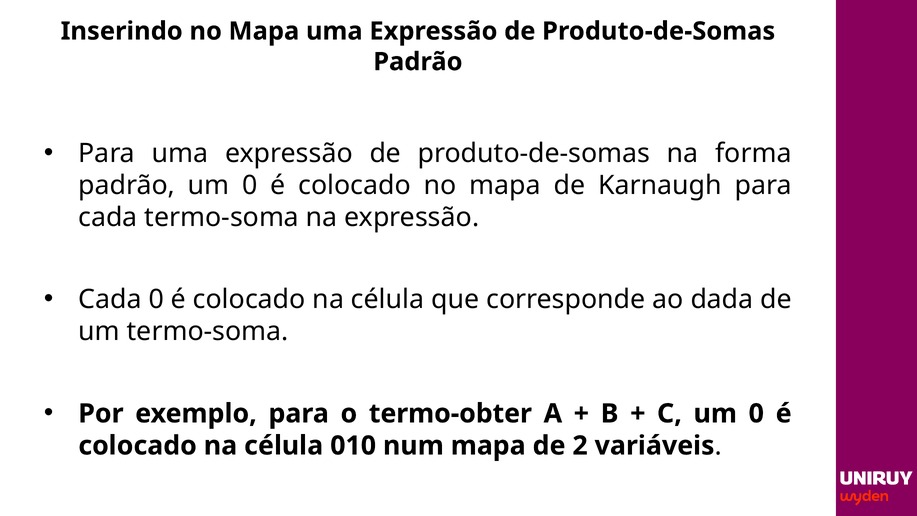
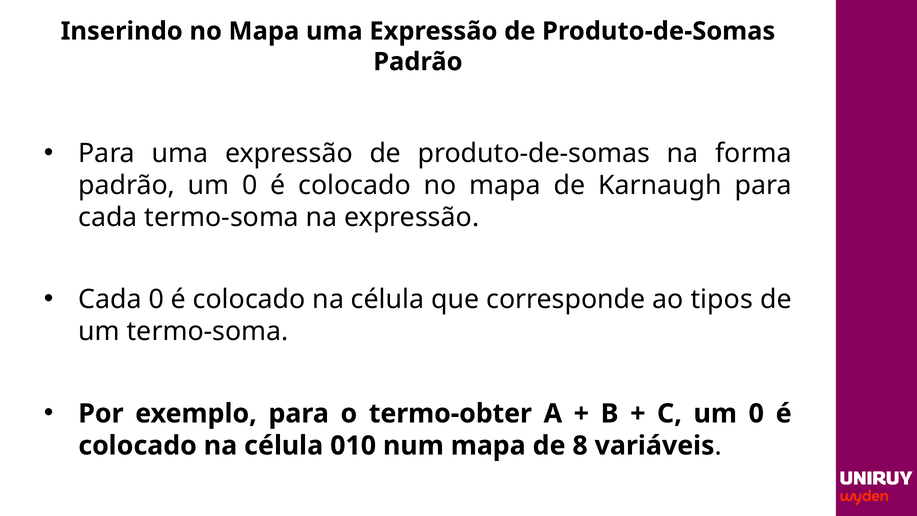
dada: dada -> tipos
2: 2 -> 8
